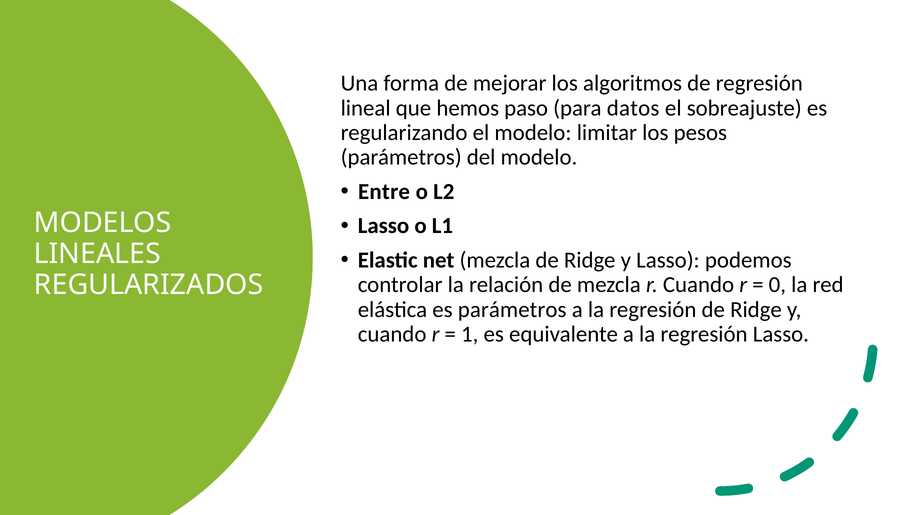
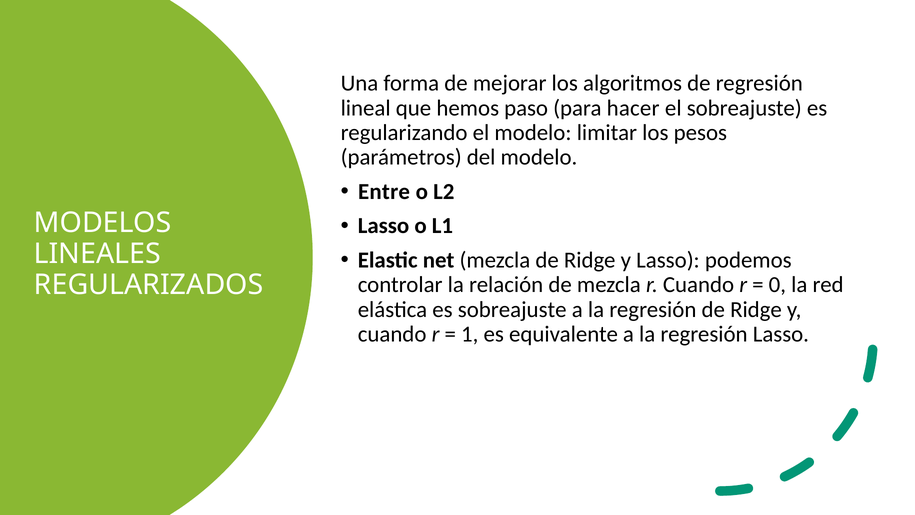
datos: datos -> hacer
es parámetros: parámetros -> sobreajuste
